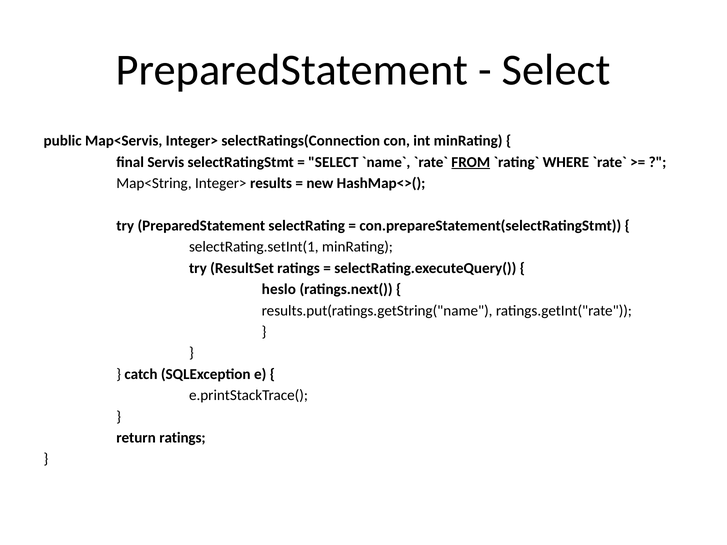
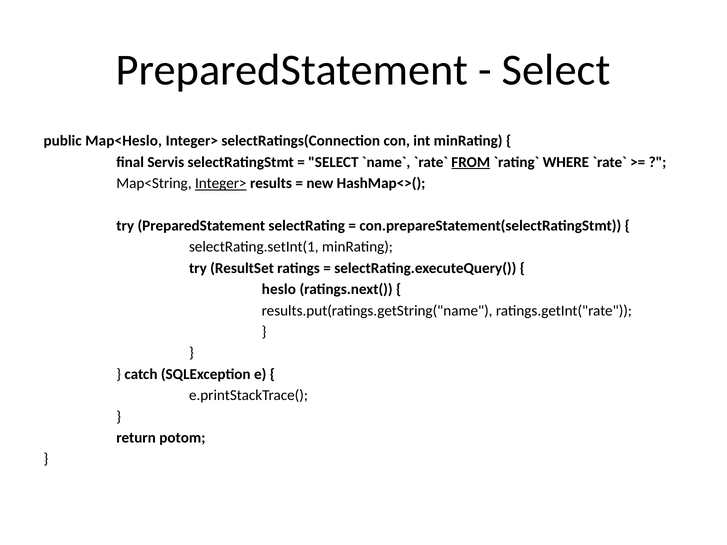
Map<Servis: Map<Servis -> Map<Heslo
Integer> at (221, 183) underline: none -> present
return ratings: ratings -> potom
